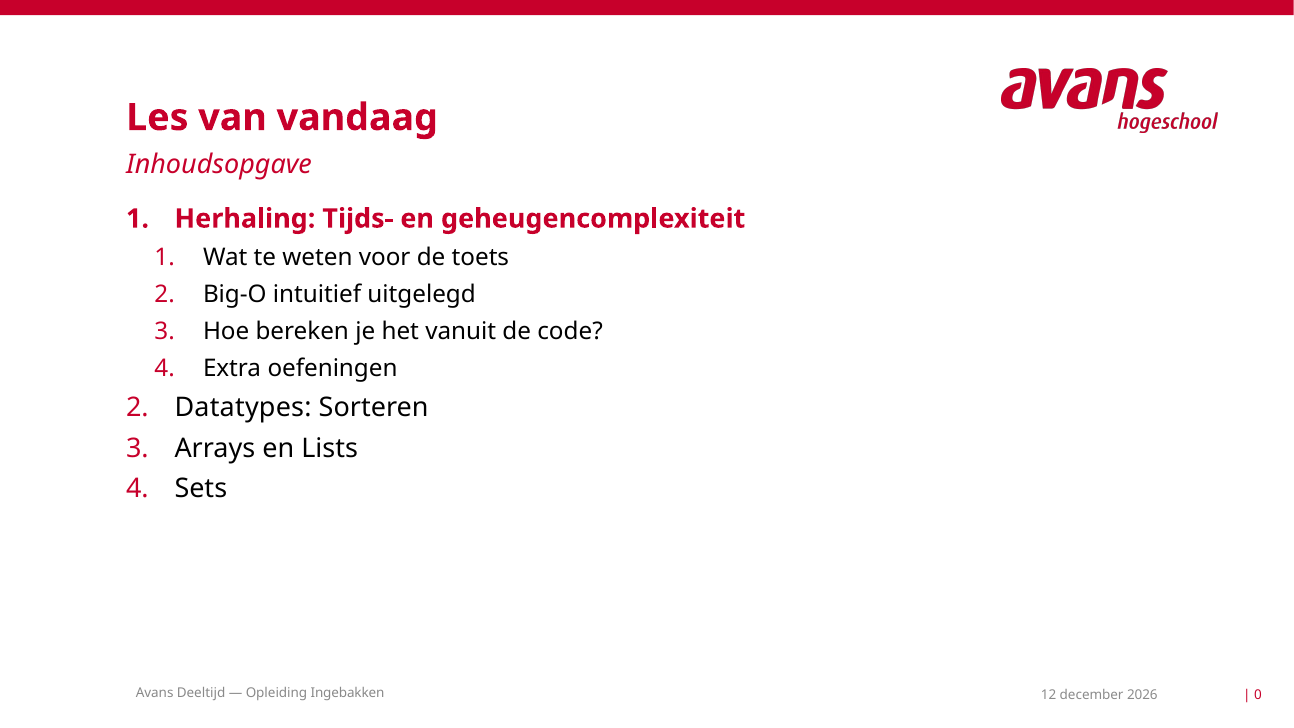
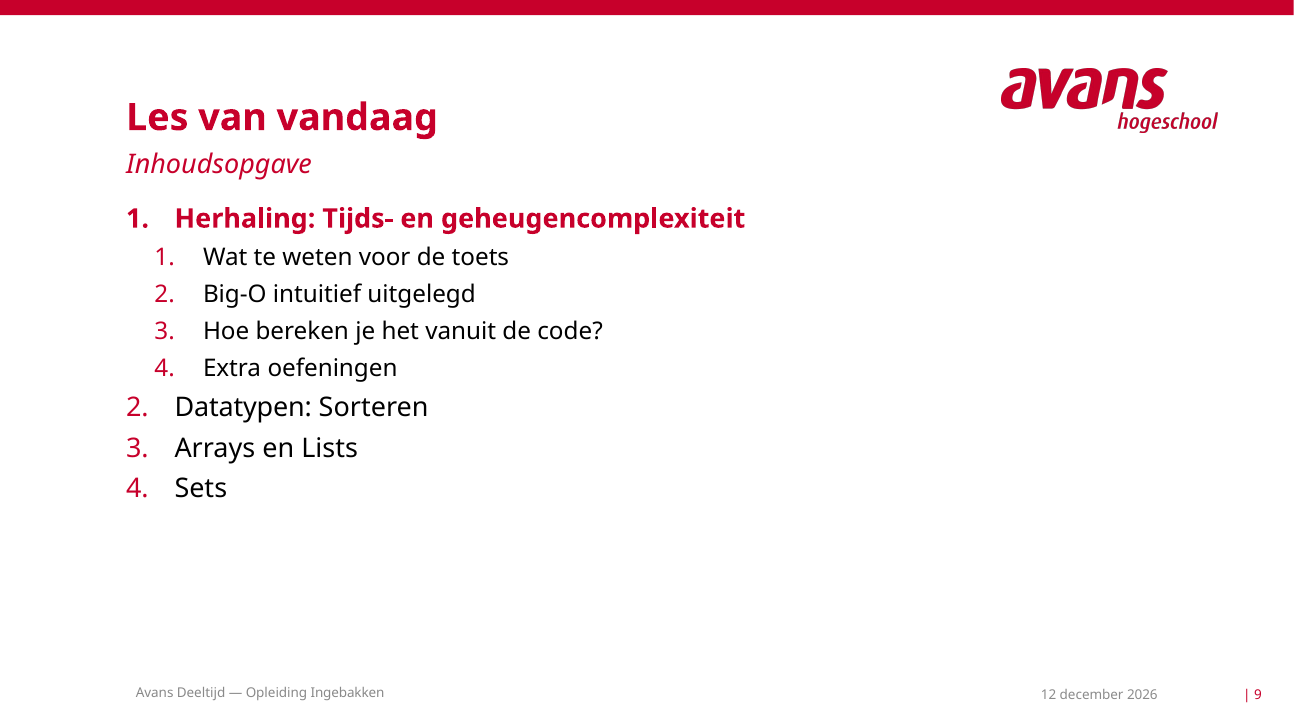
Datatypes: Datatypes -> Datatypen
0: 0 -> 9
